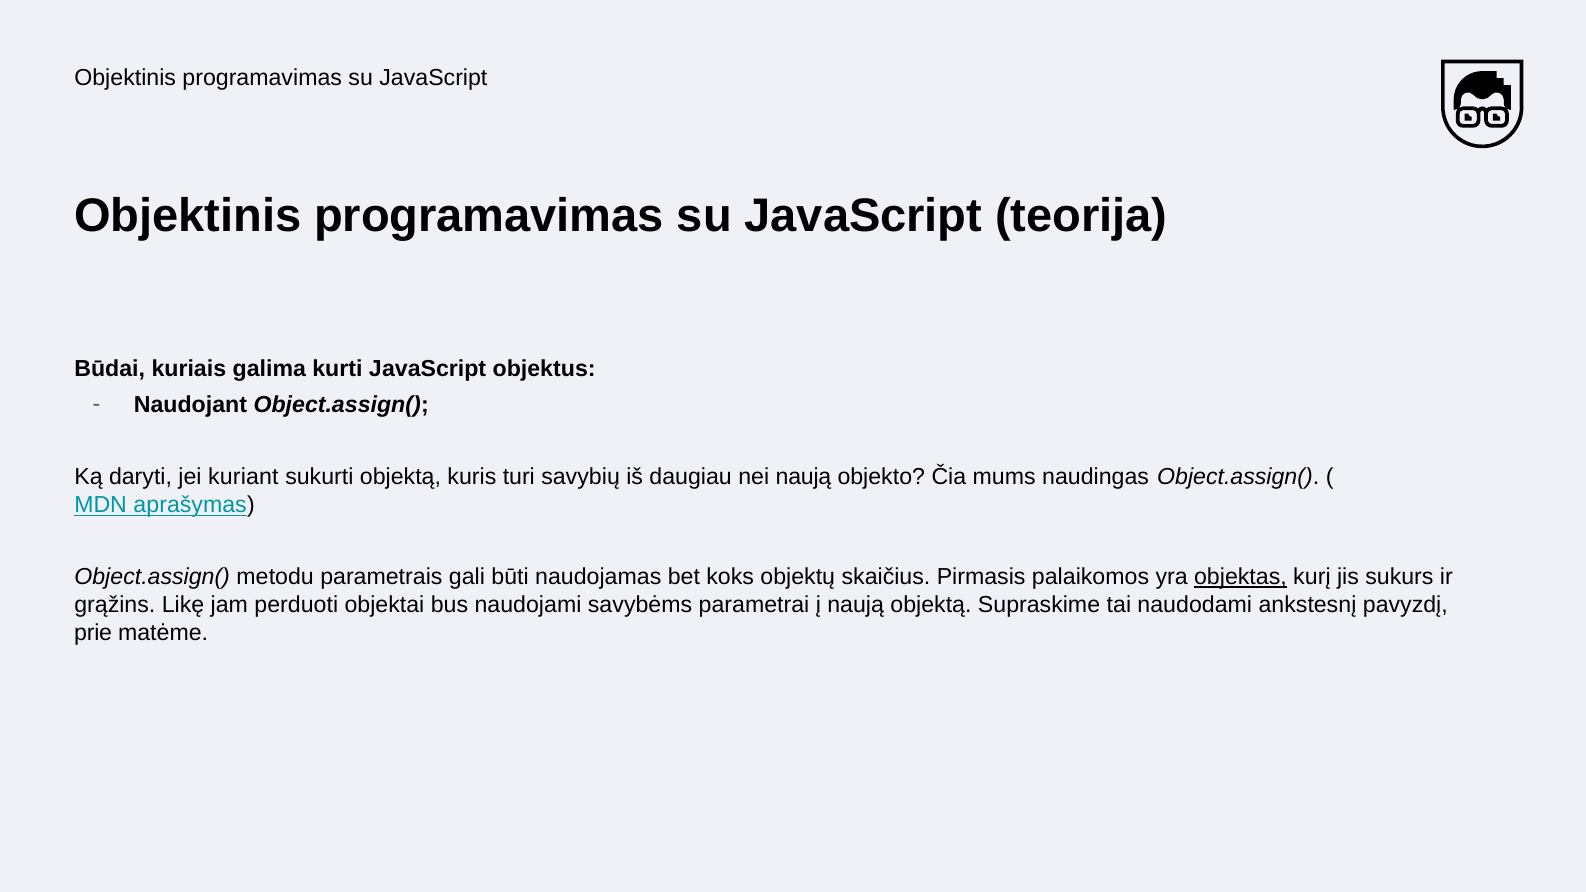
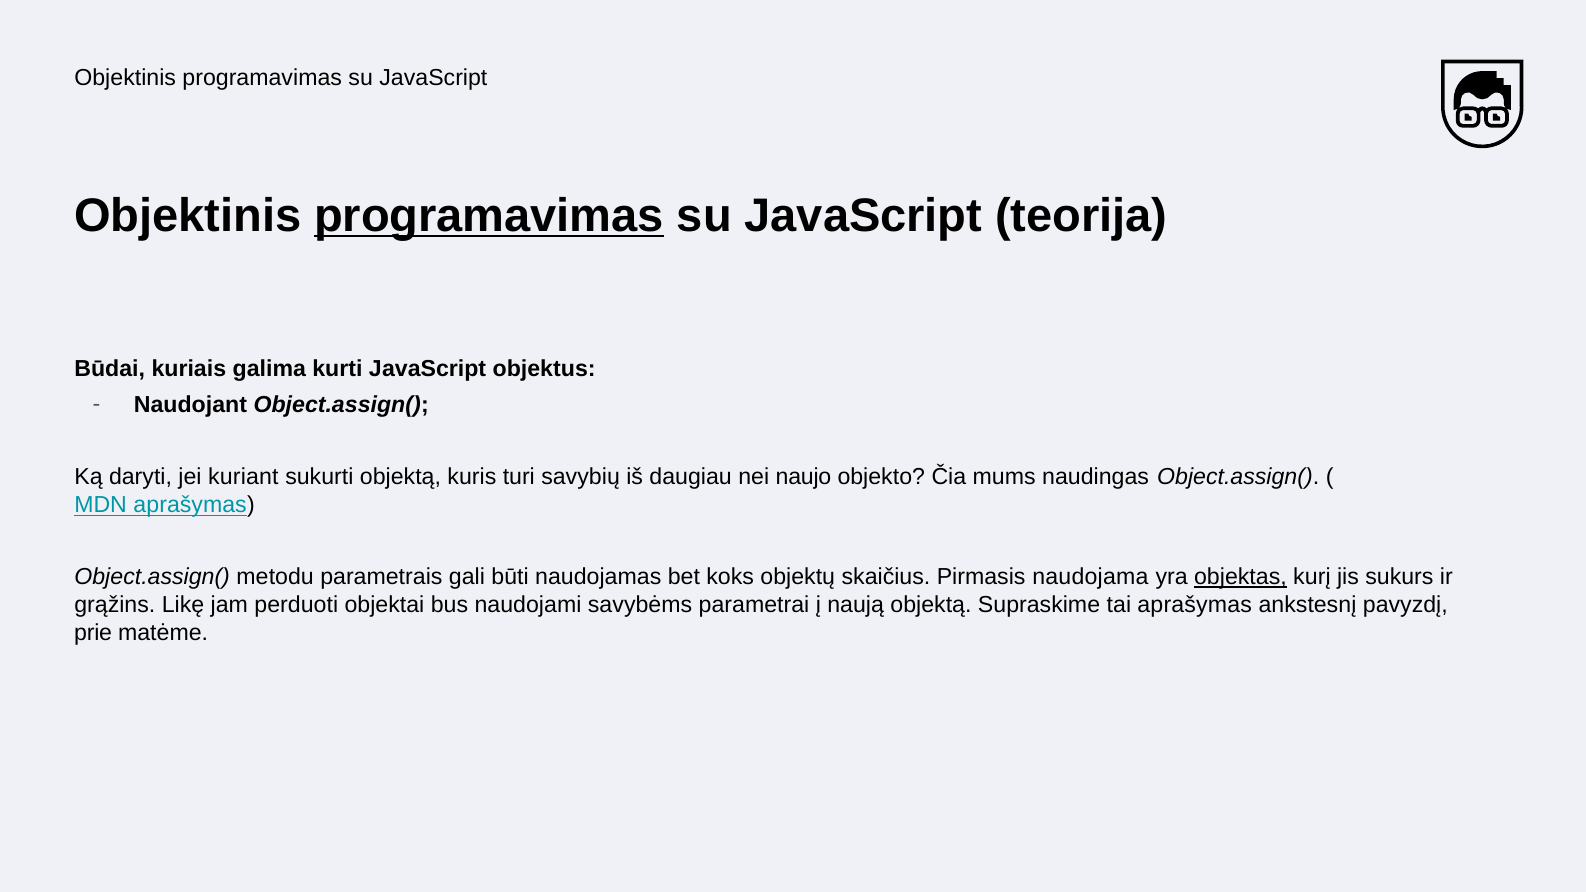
programavimas at (489, 216) underline: none -> present
nei naują: naują -> naujo
palaikomos: palaikomos -> naudojama
tai naudodami: naudodami -> aprašymas
